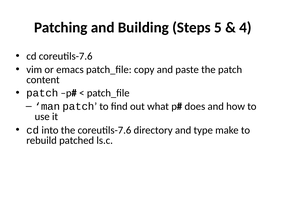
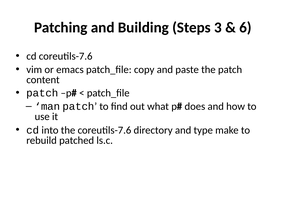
5: 5 -> 3
4: 4 -> 6
